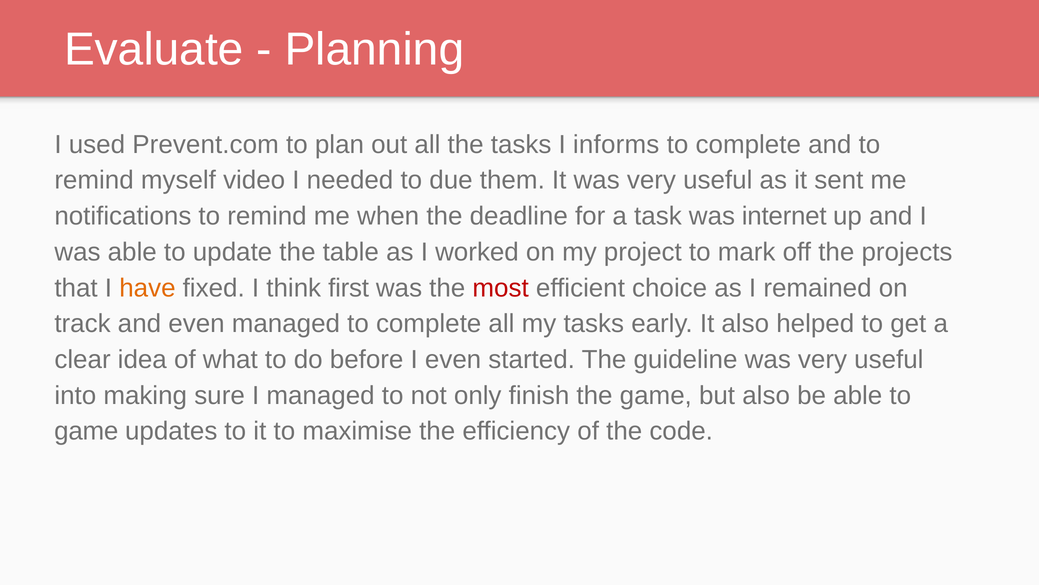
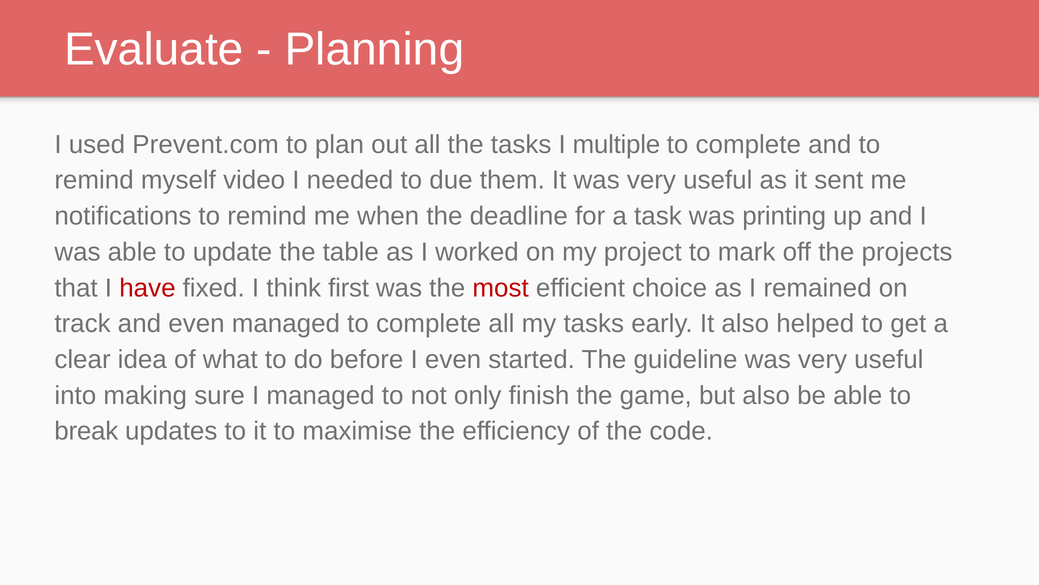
informs: informs -> multiple
internet: internet -> printing
have colour: orange -> red
game at (86, 431): game -> break
